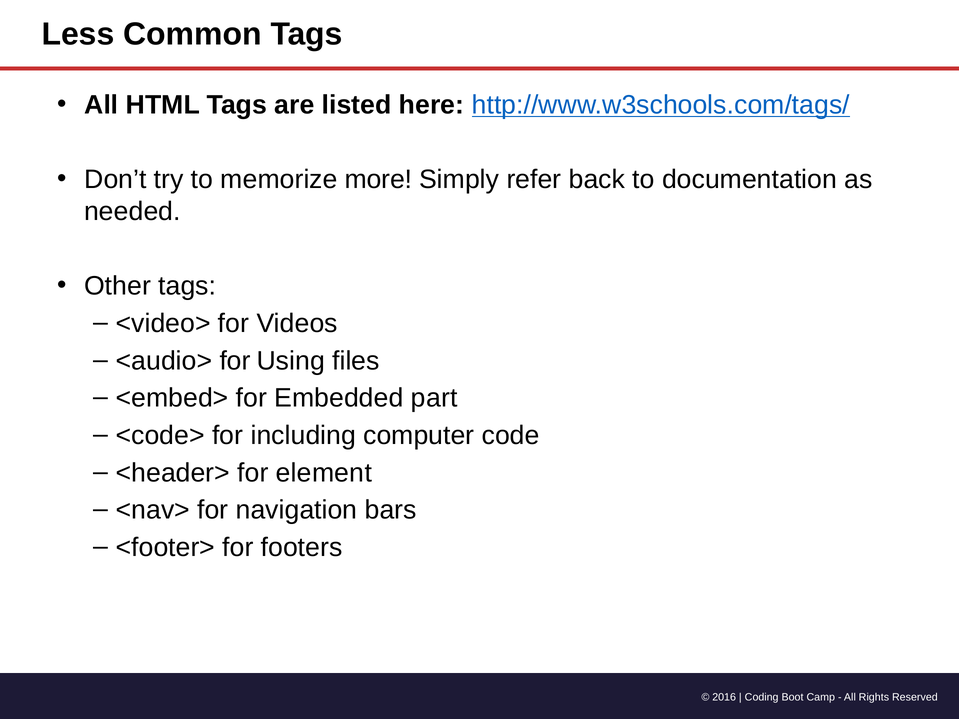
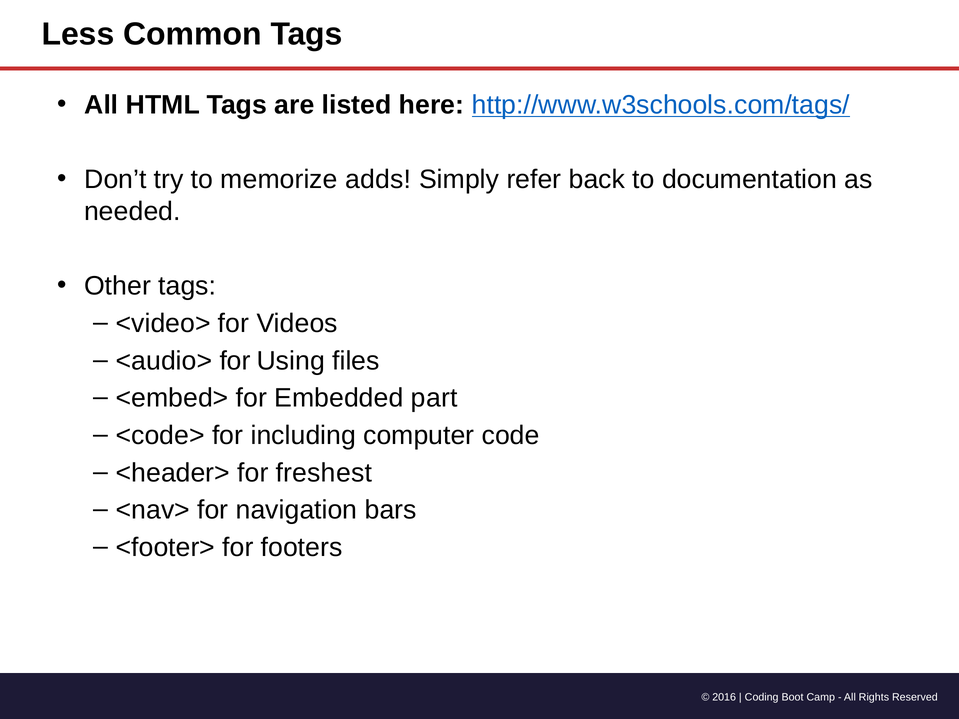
more: more -> adds
element: element -> freshest
